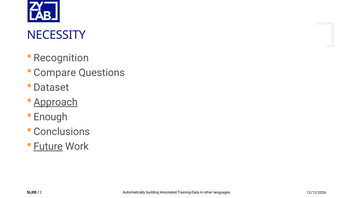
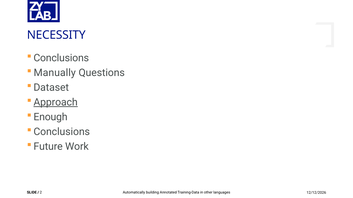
Recognition at (61, 58): Recognition -> Conclusions
Compare: Compare -> Manually
Future underline: present -> none
